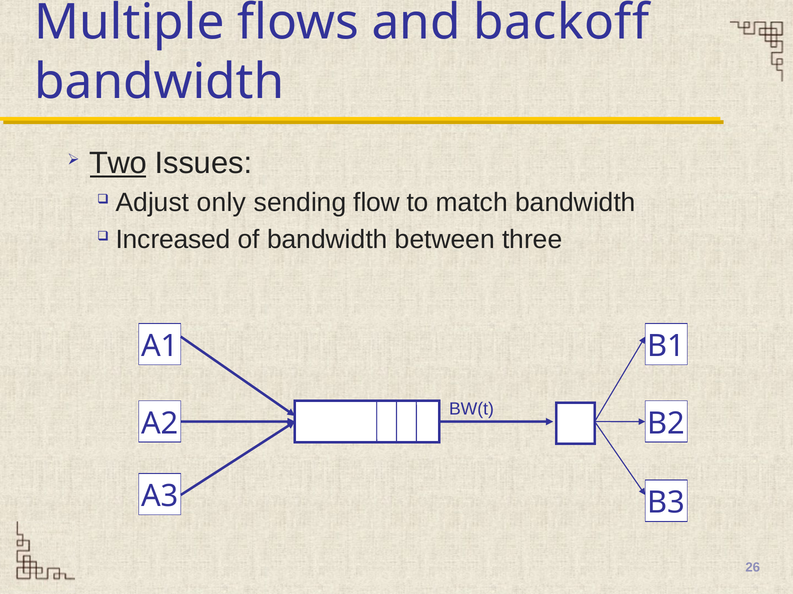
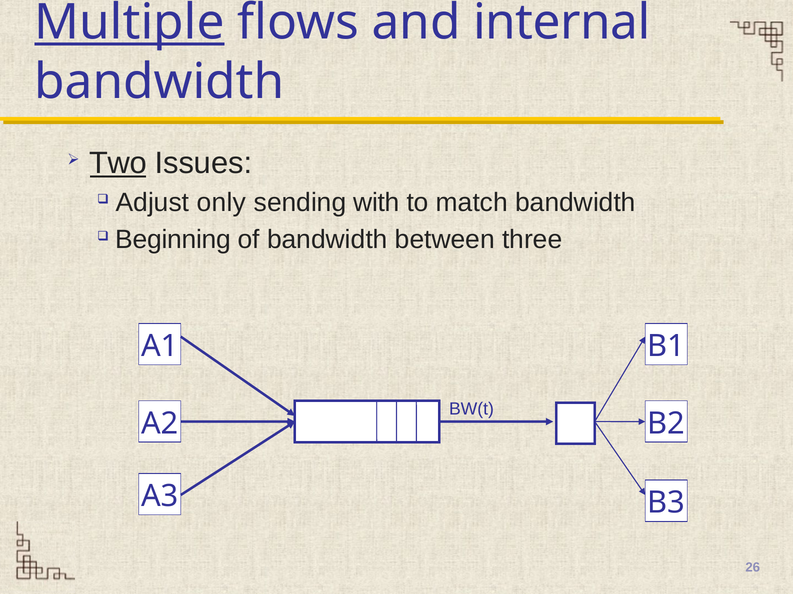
Multiple underline: none -> present
backoff: backoff -> internal
flow: flow -> with
Increased: Increased -> Beginning
